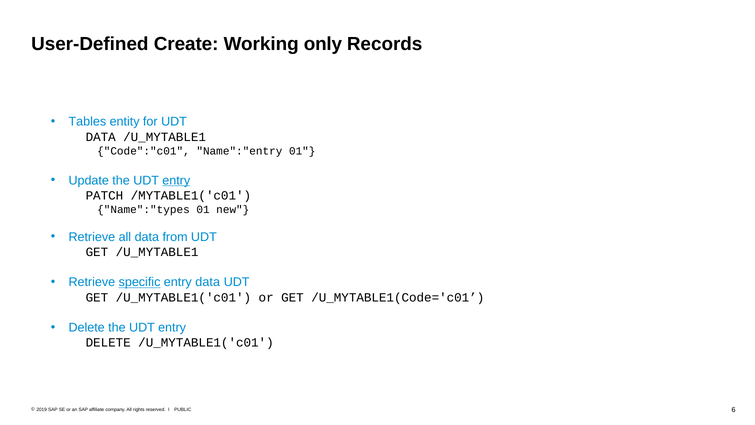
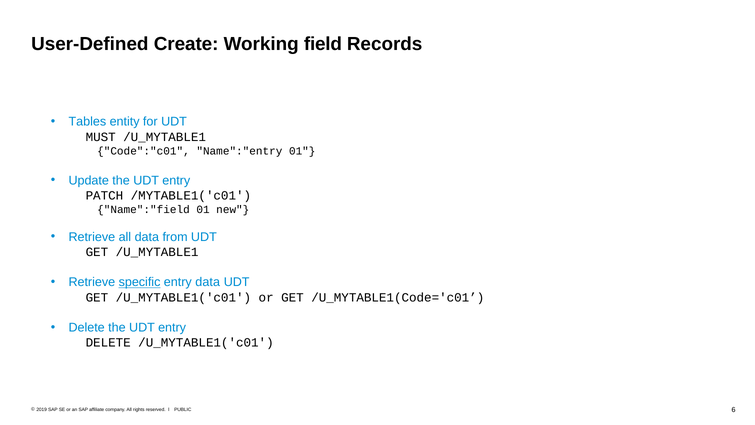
only: only -> field
DATA at (101, 137): DATA -> MUST
entry at (176, 180) underline: present -> none
Name":"types: Name":"types -> Name":"field
